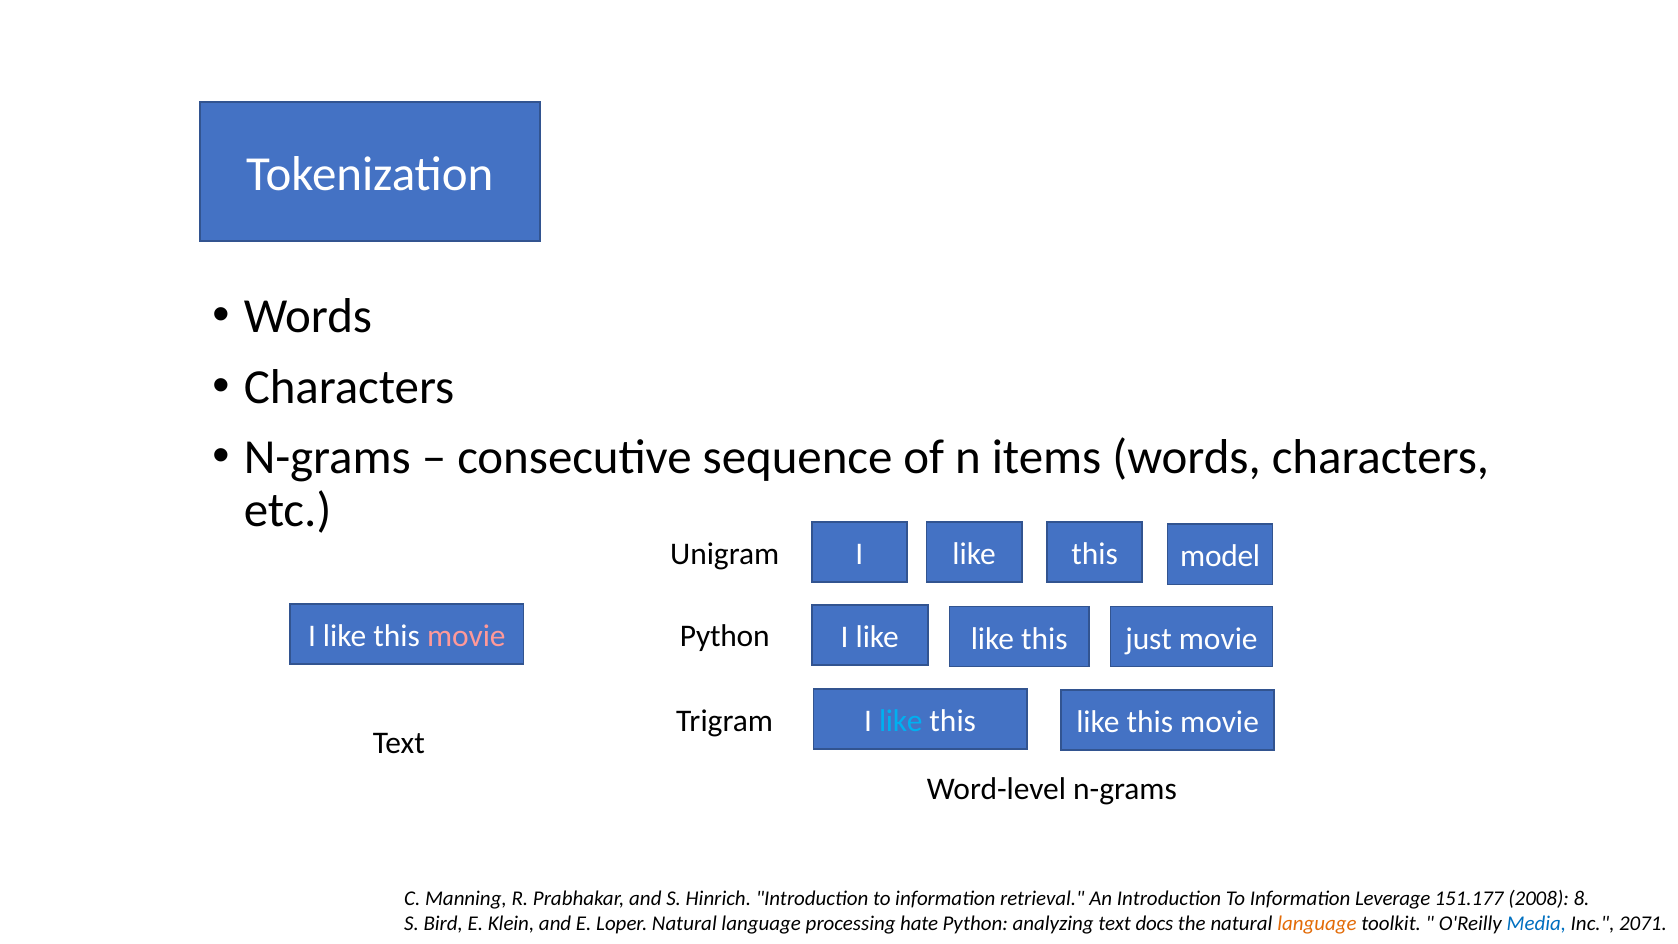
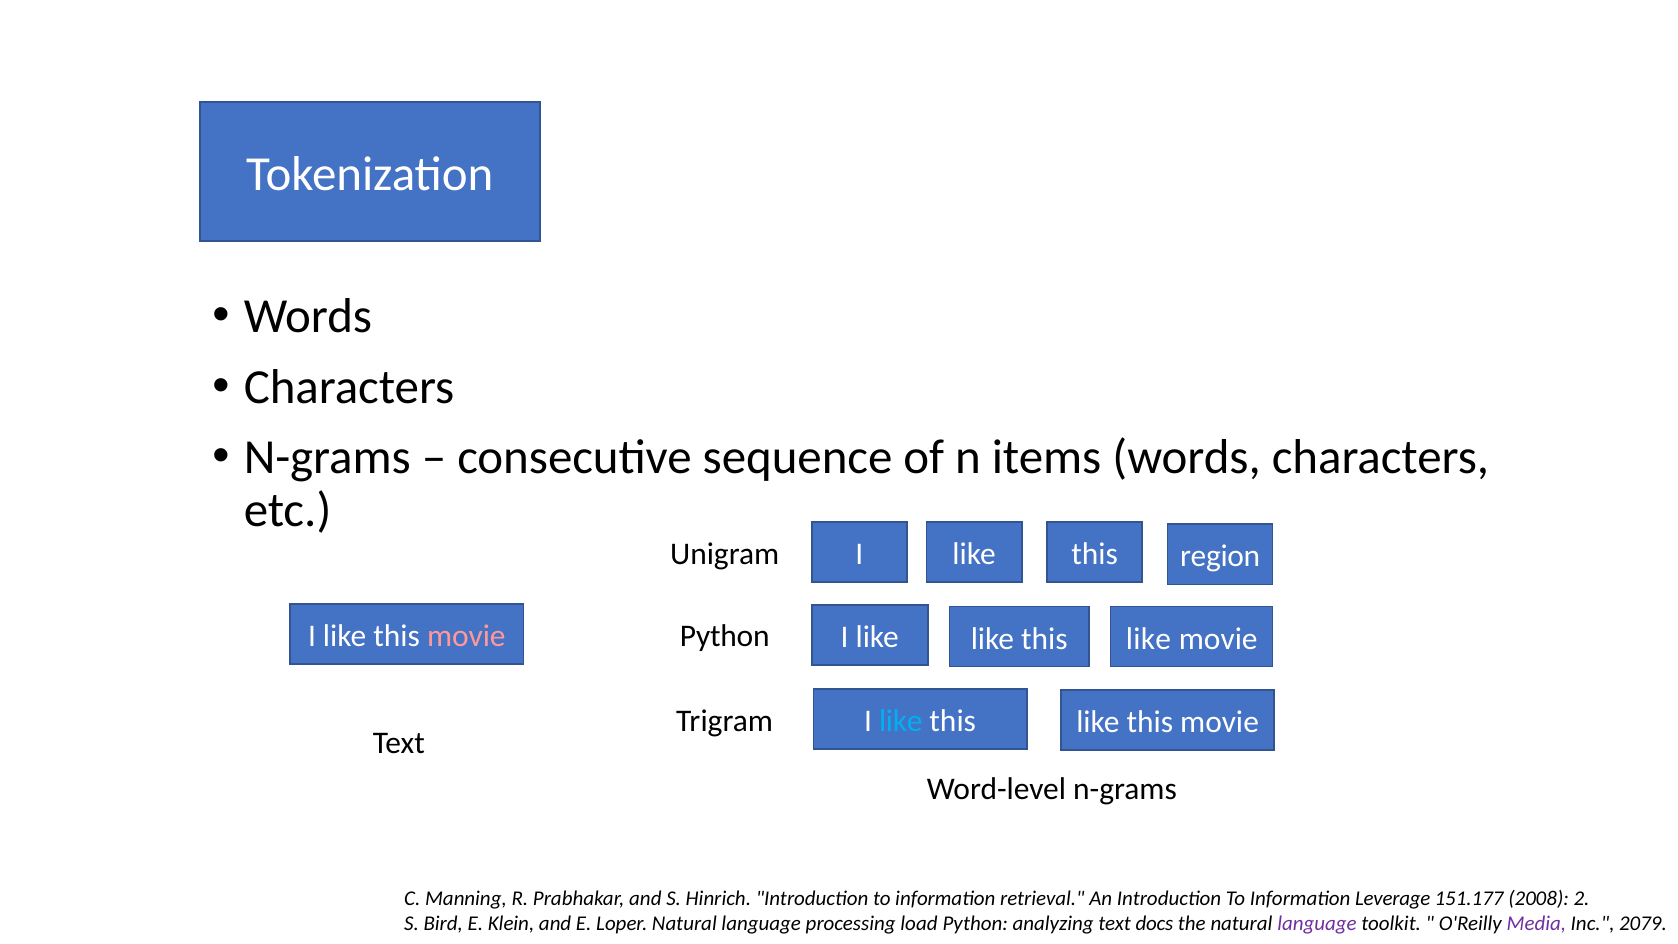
model: model -> region
like like this just: just -> like
8: 8 -> 2
hate: hate -> load
language at (1317, 924) colour: orange -> purple
Media colour: blue -> purple
2071: 2071 -> 2079
